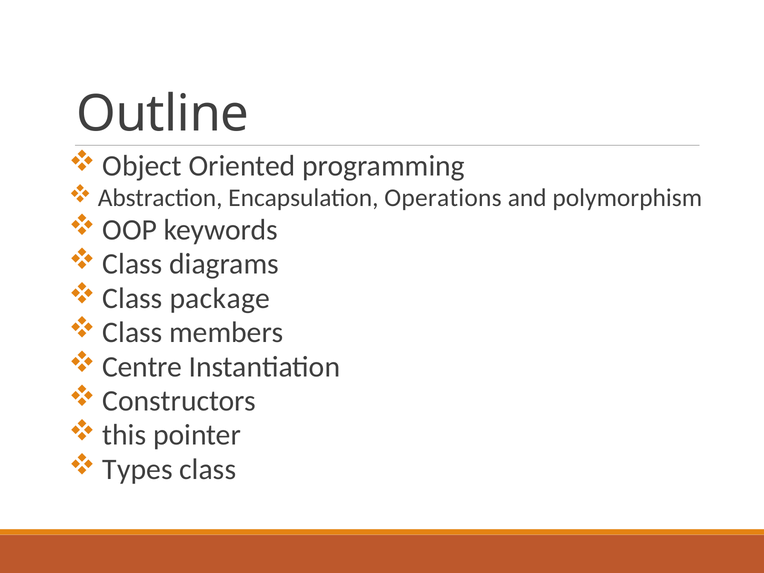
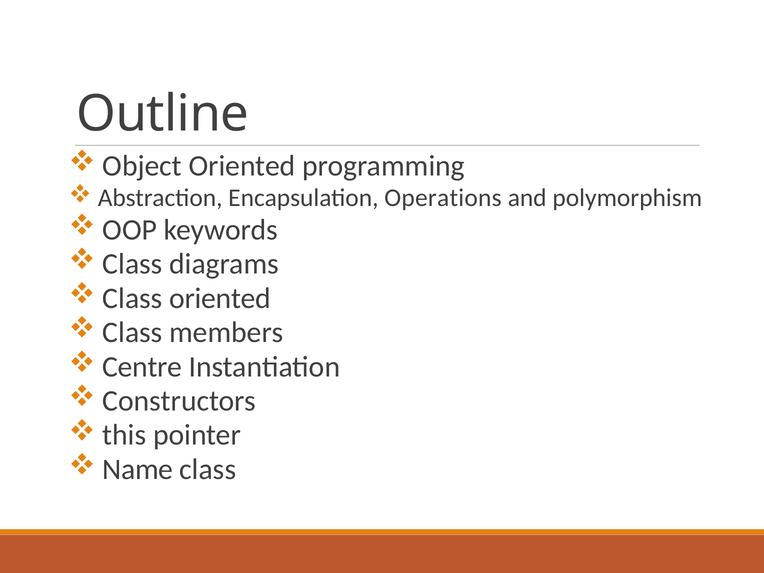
Class package: package -> oriented
Types: Types -> Name
